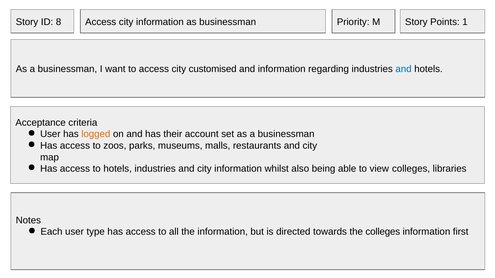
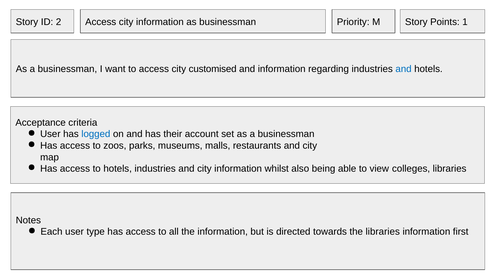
8: 8 -> 2
logged colour: orange -> blue
the colleges: colleges -> libraries
